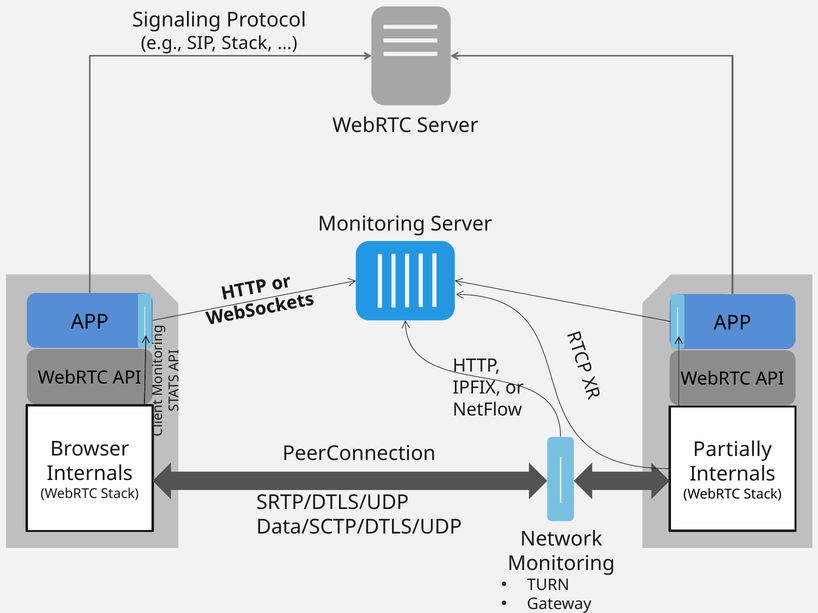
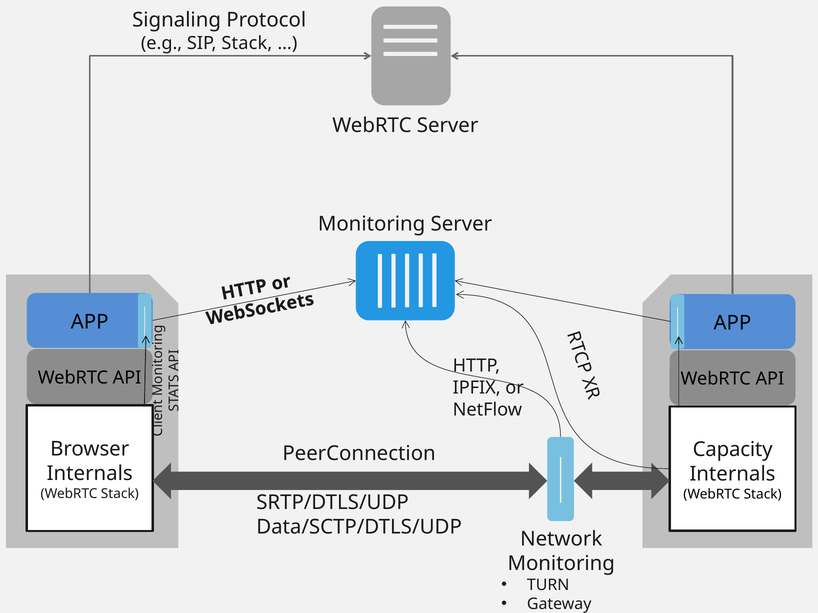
Partially: Partially -> Capacity
